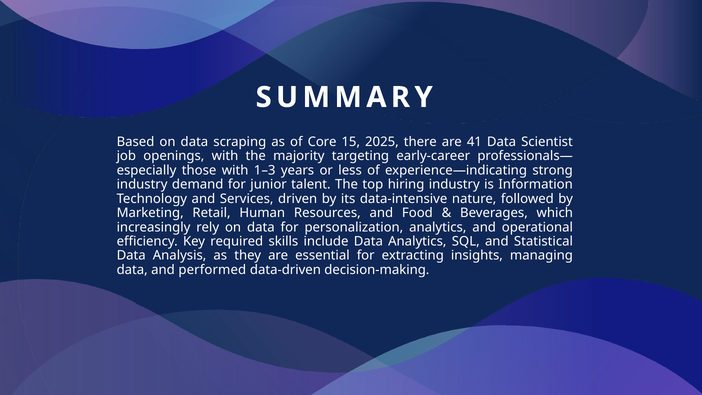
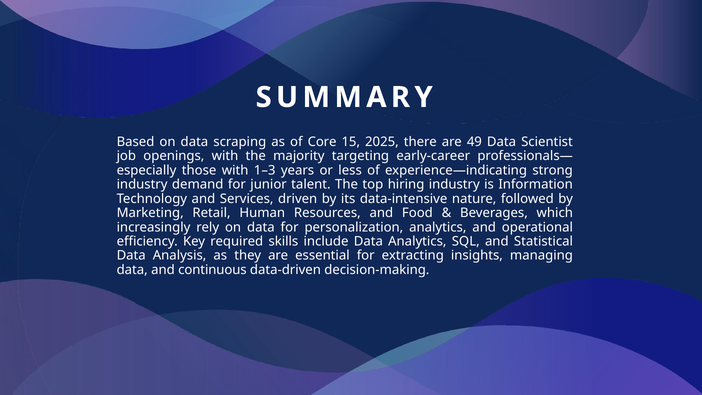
41: 41 -> 49
performed: performed -> continuous
